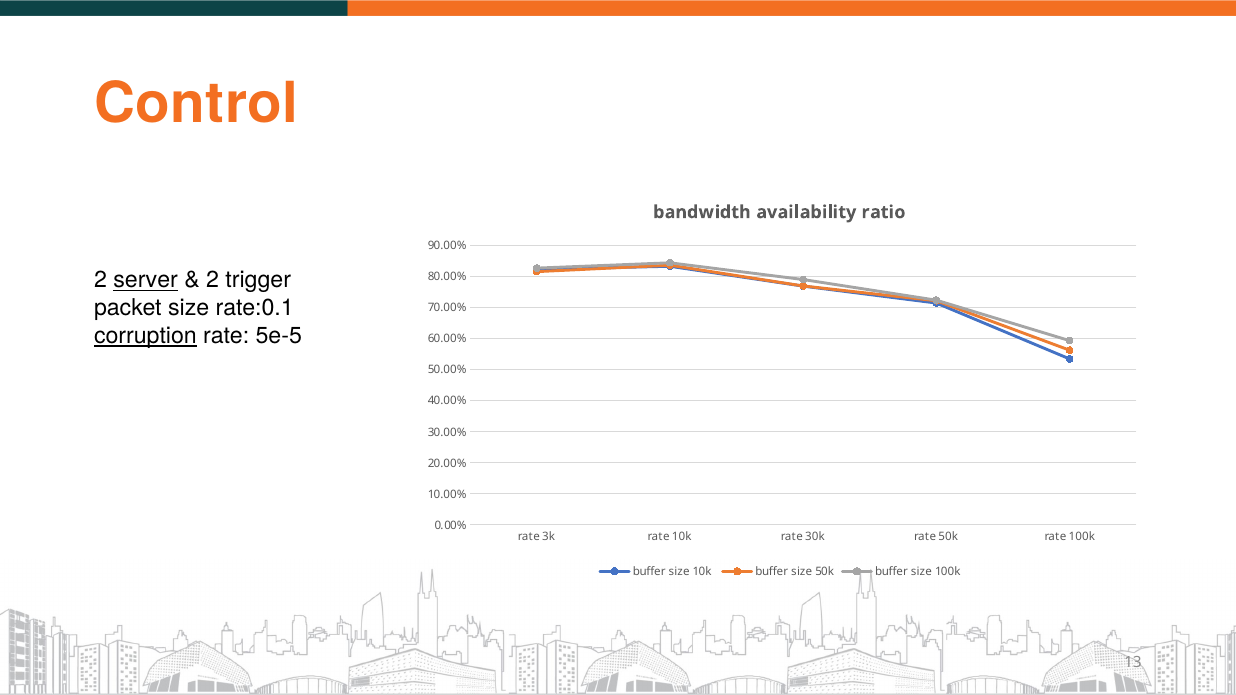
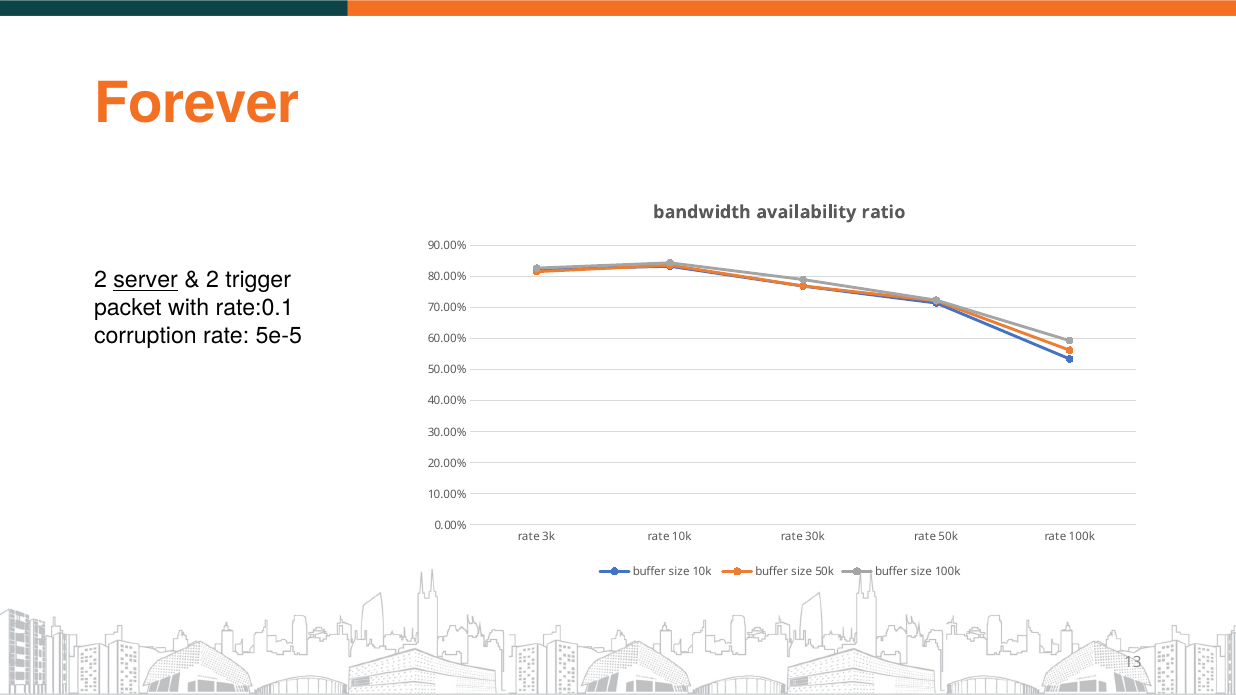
Control: Control -> Forever
packet size: size -> with
corruption underline: present -> none
